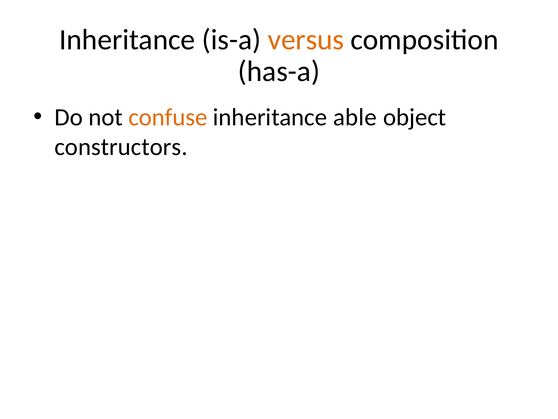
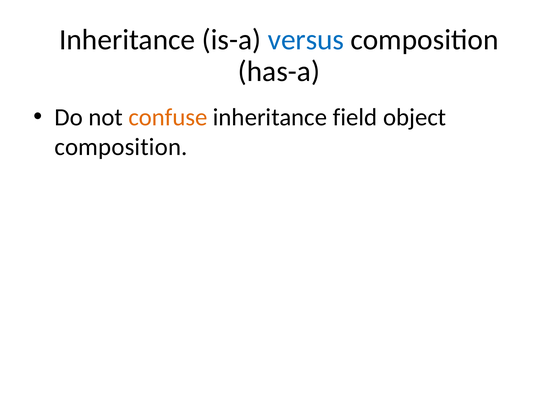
versus colour: orange -> blue
able: able -> field
constructors at (121, 147): constructors -> composition
